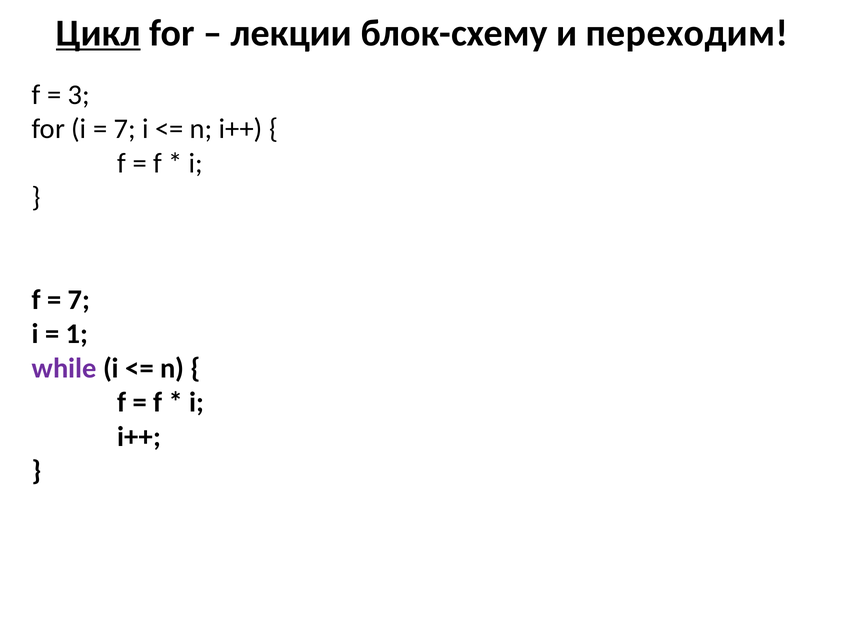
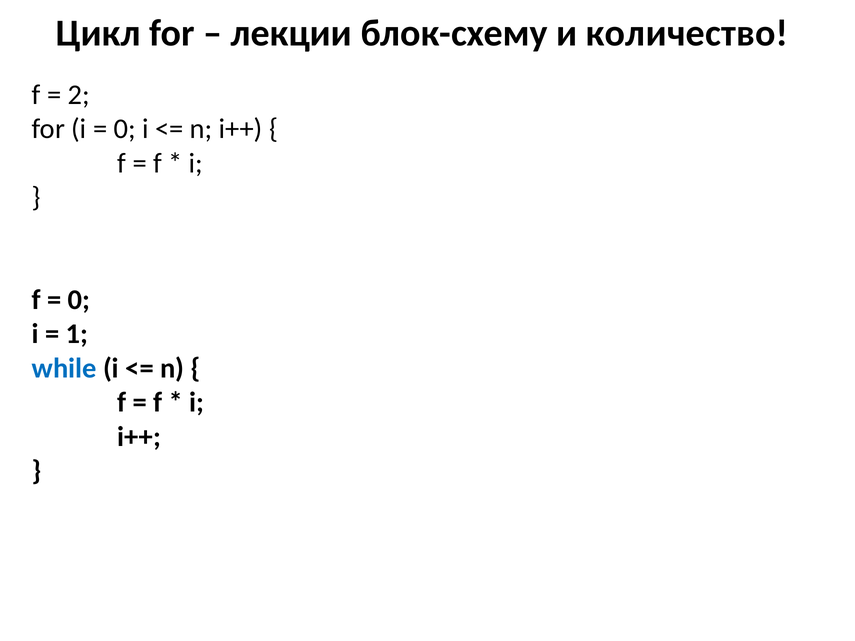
Цикл underline: present -> none
переходим: переходим -> количество
3: 3 -> 2
7 at (125, 129): 7 -> 0
7 at (79, 300): 7 -> 0
while colour: purple -> blue
